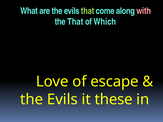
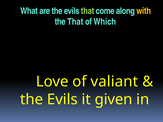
with colour: pink -> yellow
escape: escape -> valiant
these: these -> given
